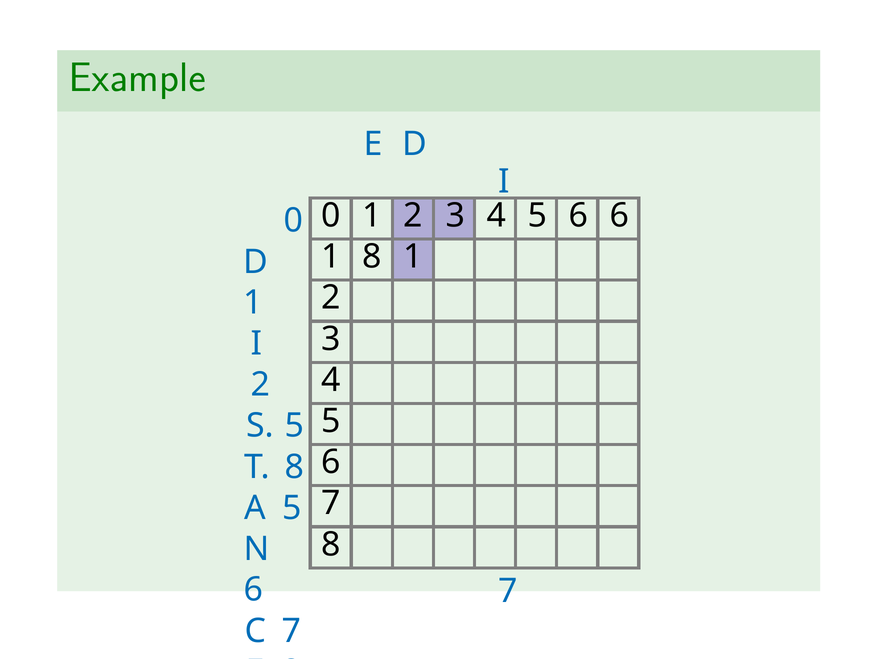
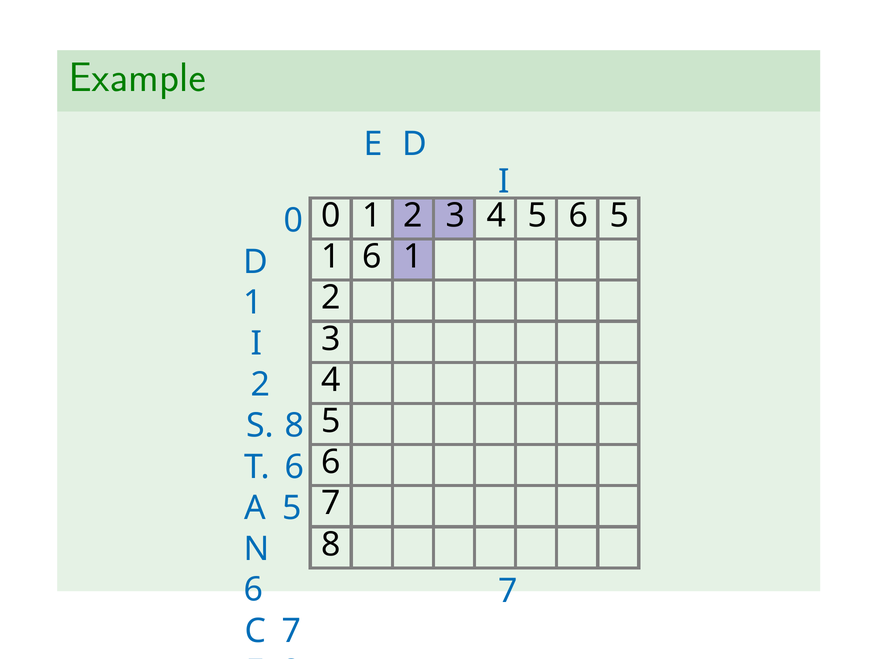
6 6: 6 -> 5
1 8: 8 -> 6
5 at (295, 426): 5 -> 8
T 8: 8 -> 6
